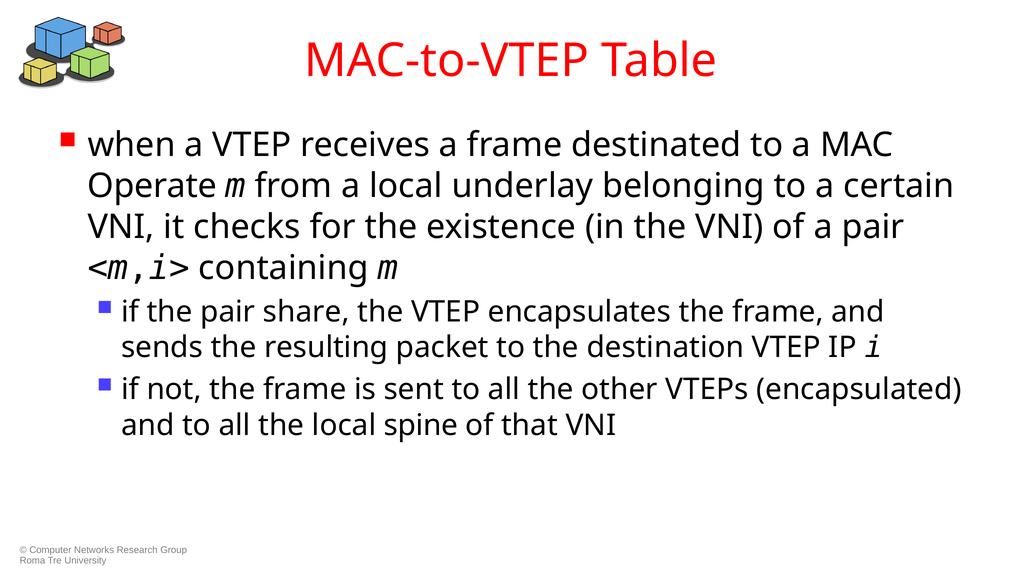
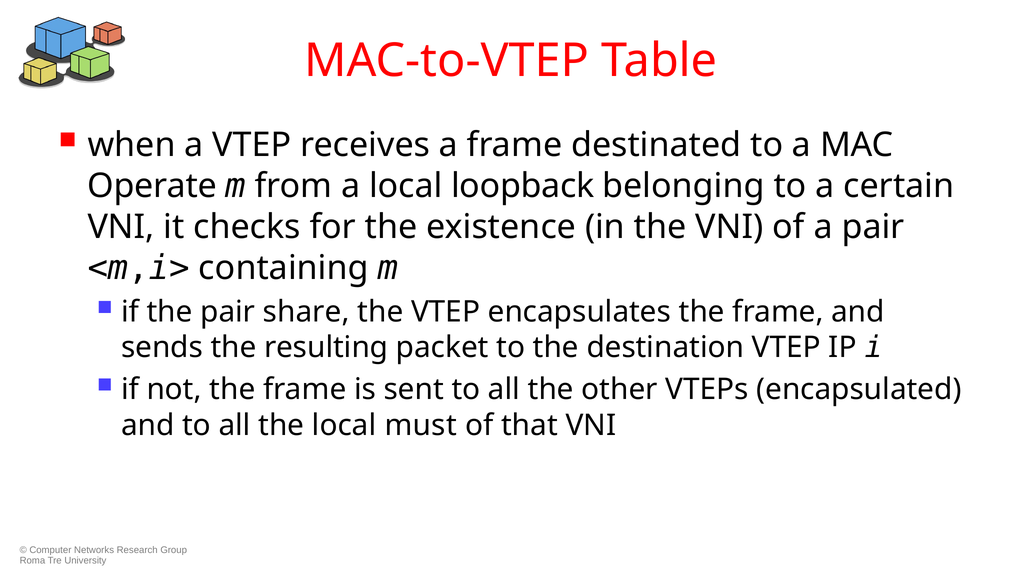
underlay: underlay -> loopback
spine: spine -> must
